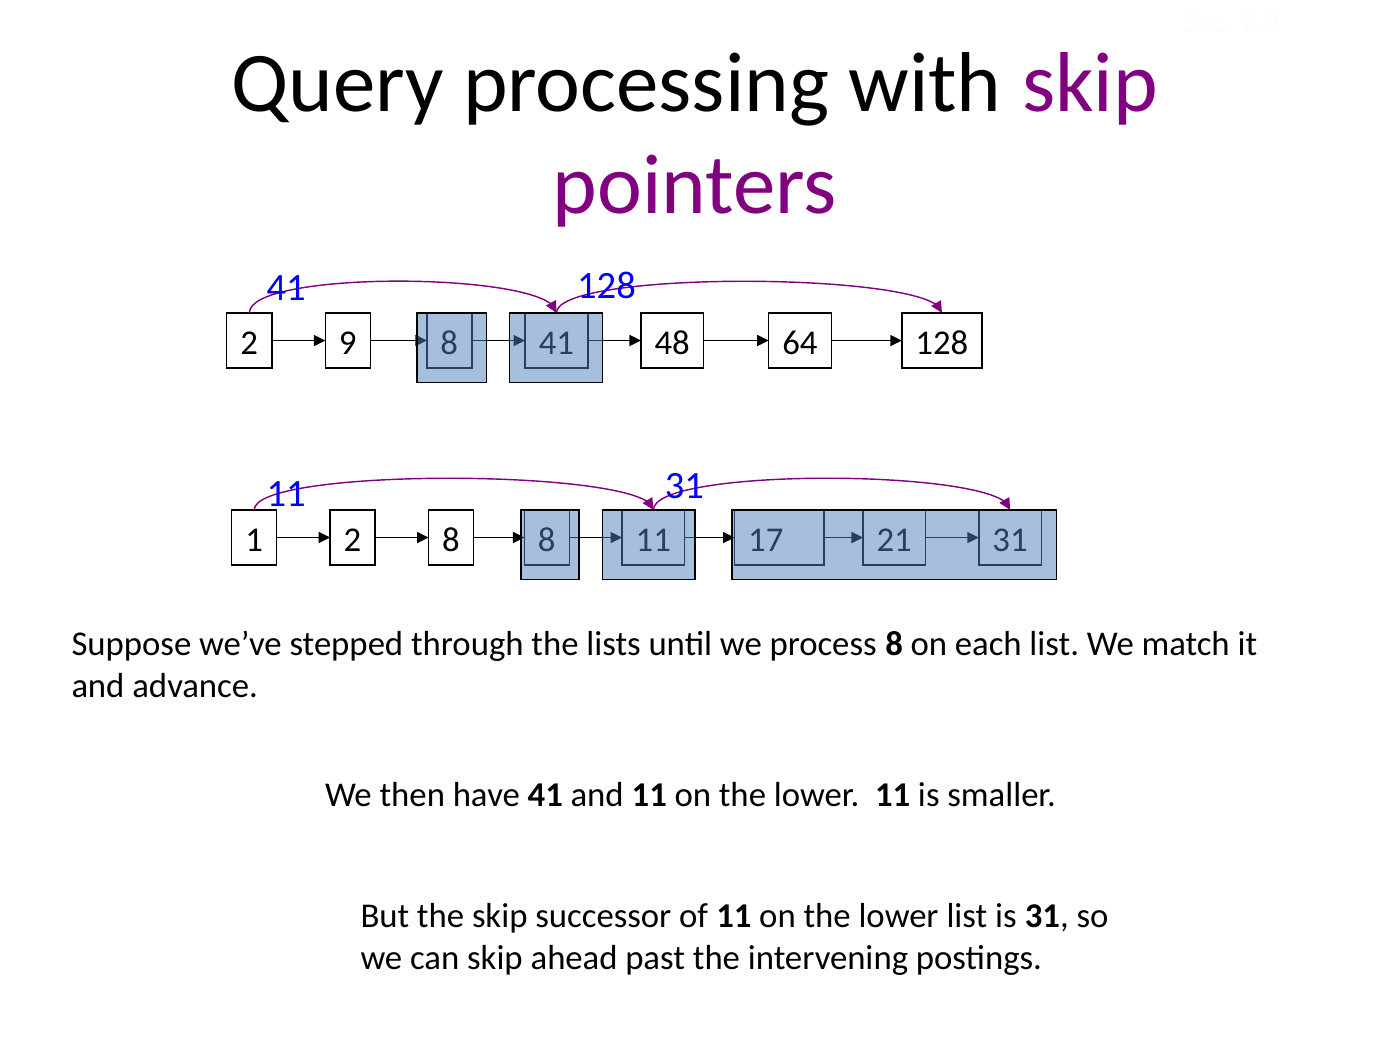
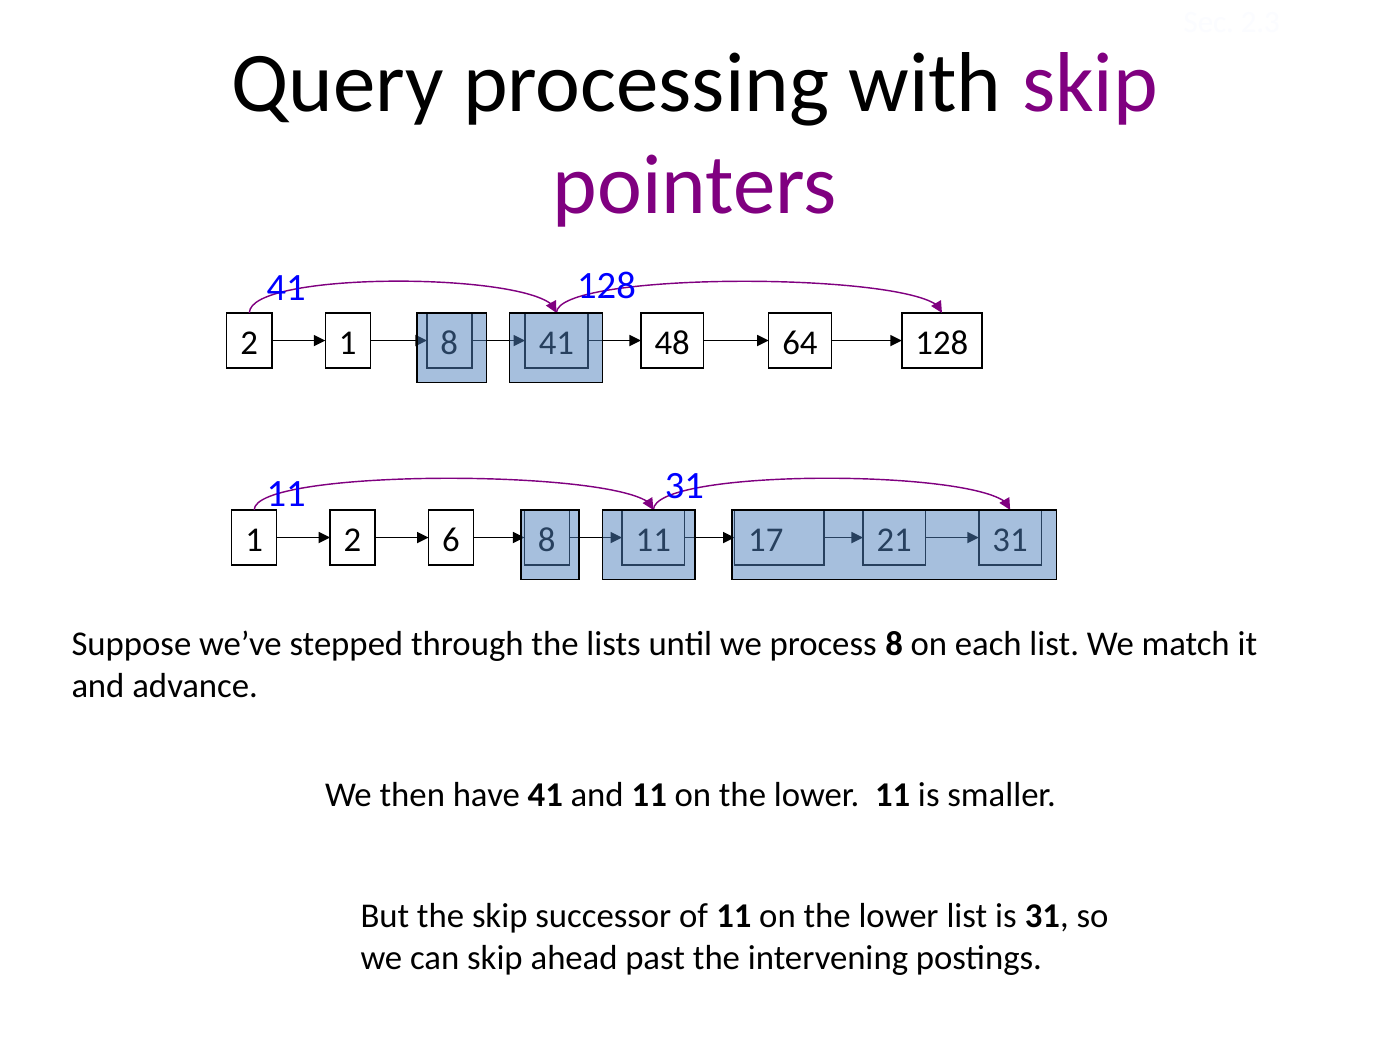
2 9: 9 -> 1
2 8: 8 -> 6
